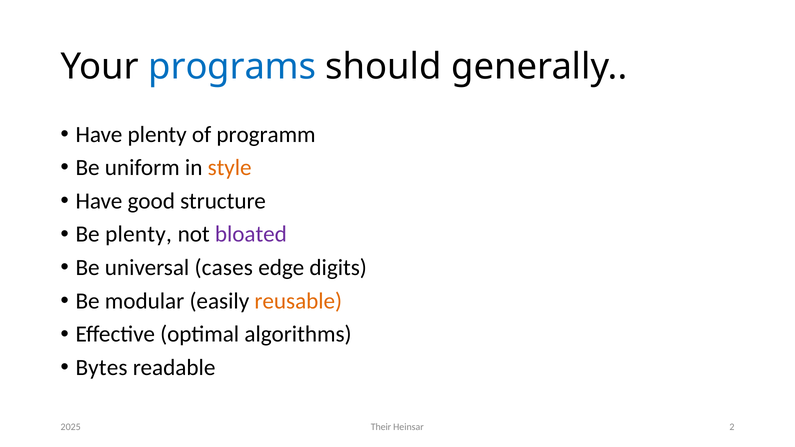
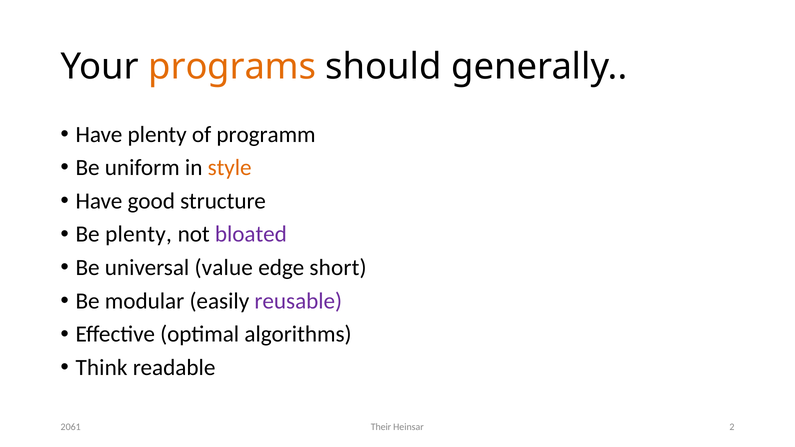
programs colour: blue -> orange
cases: cases -> value
digits: digits -> short
reusable colour: orange -> purple
Bytes: Bytes -> Think
2025: 2025 -> 2061
